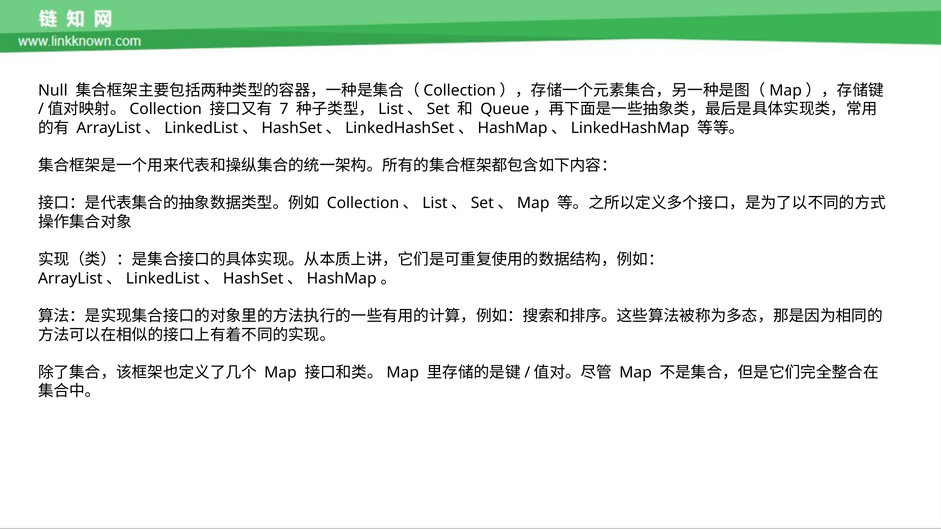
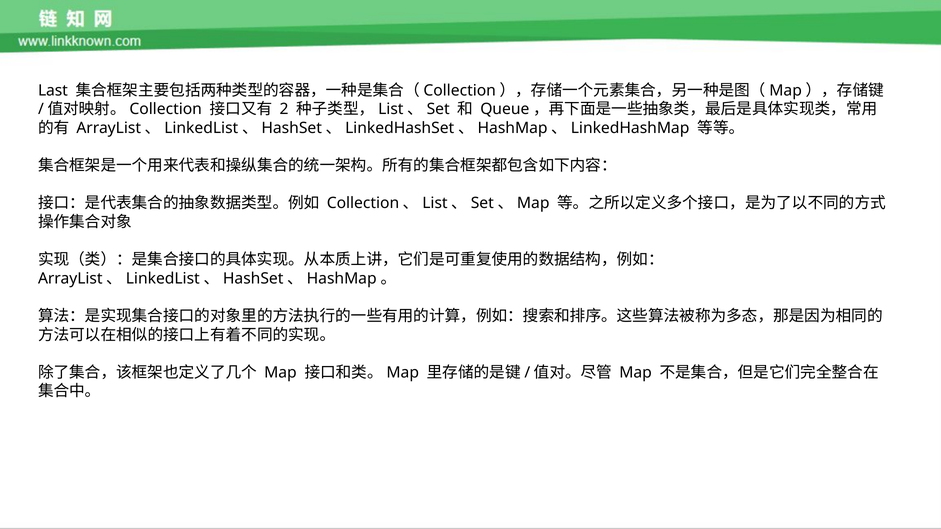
Null: Null -> Last
7: 7 -> 2
